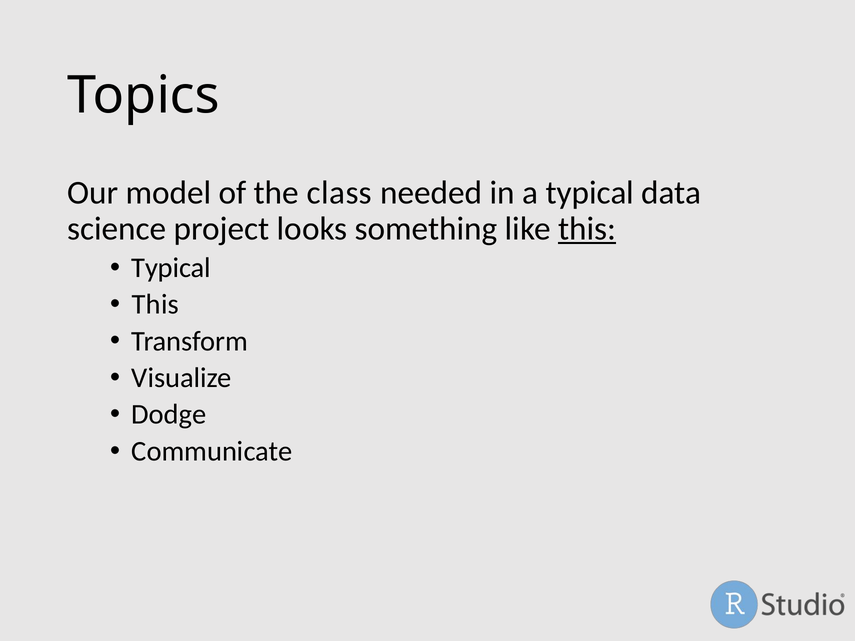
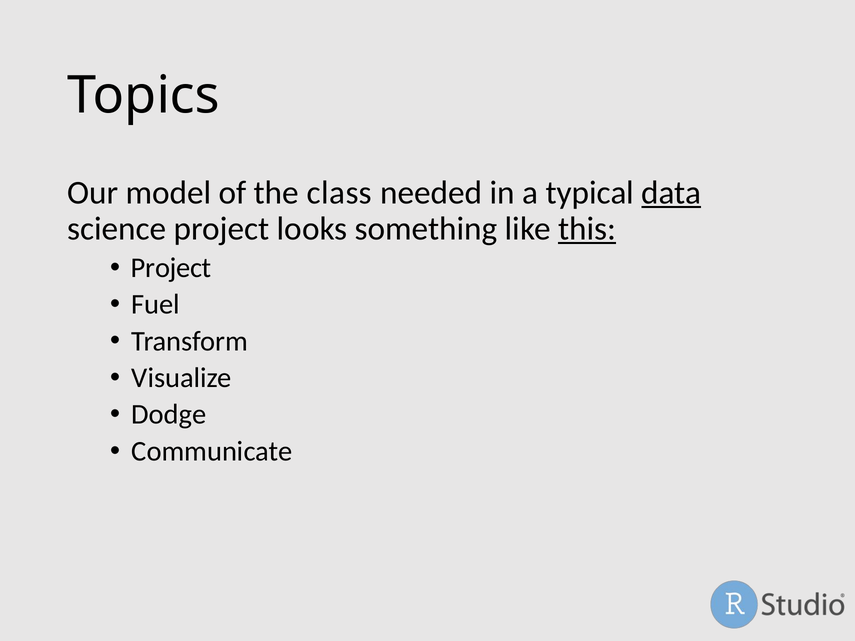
data underline: none -> present
Typical at (171, 268): Typical -> Project
This at (155, 305): This -> Fuel
